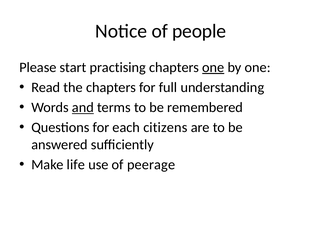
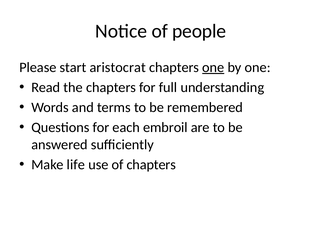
practising: practising -> aristocrat
and underline: present -> none
citizens: citizens -> embroil
of peerage: peerage -> chapters
